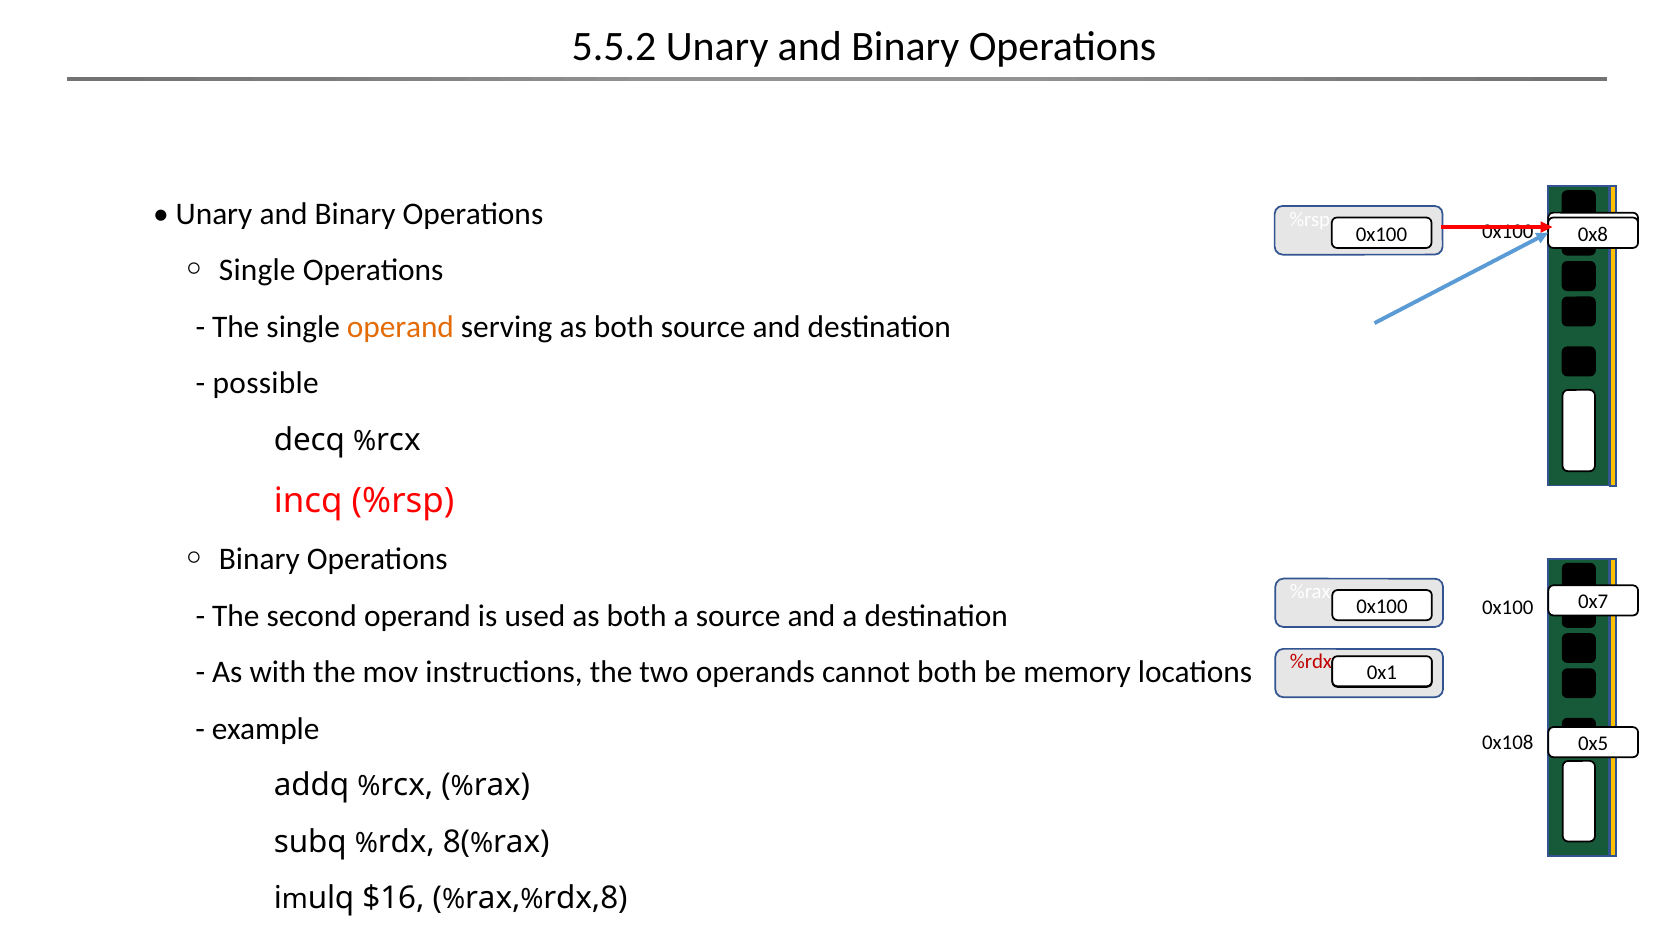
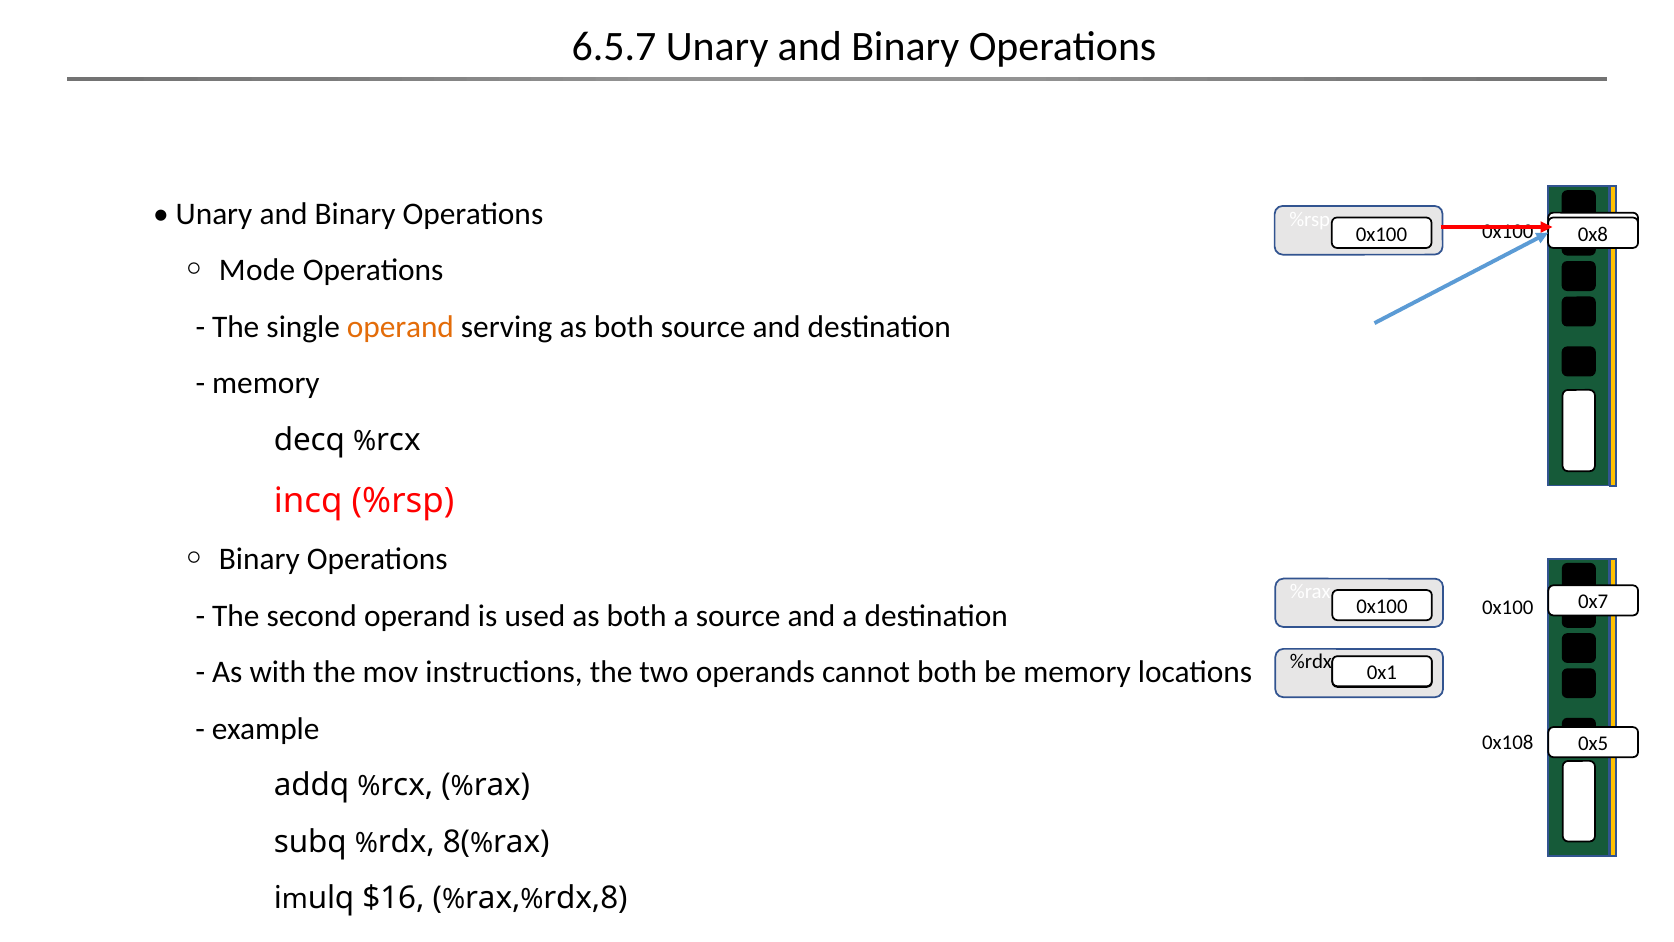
5.5.2: 5.5.2 -> 6.5.7
Single at (257, 270): Single -> Mode
possible at (266, 383): possible -> memory
%rdx at (1311, 662) colour: red -> black
